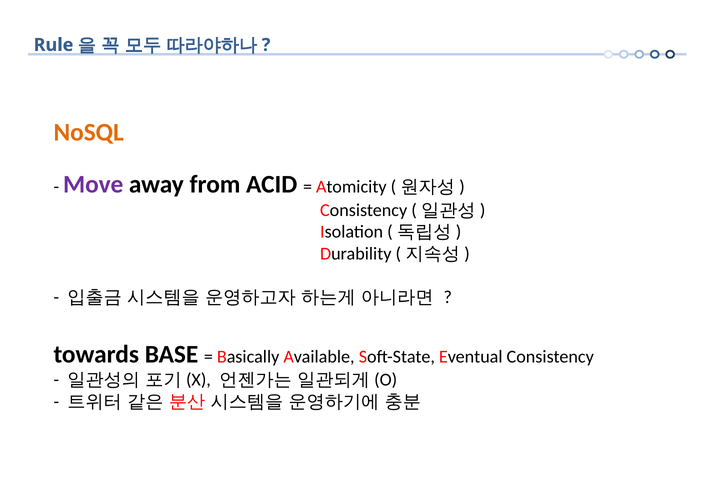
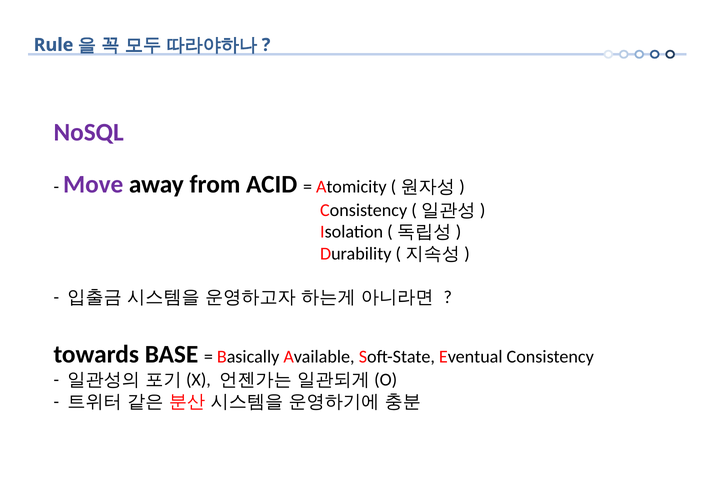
NoSQL colour: orange -> purple
